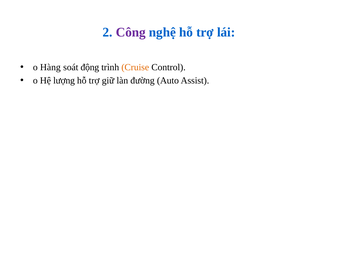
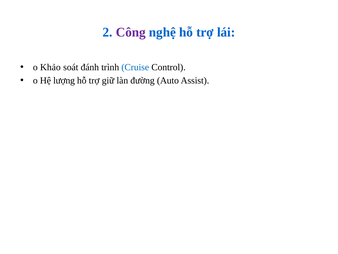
Hàng: Hàng -> Khảo
động: động -> đánh
Cruise colour: orange -> blue
